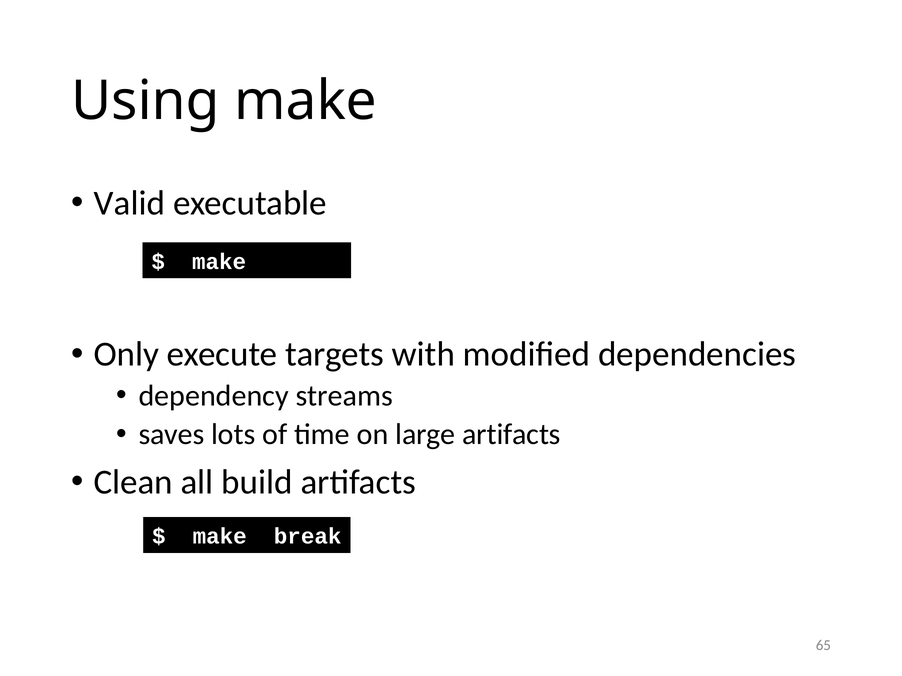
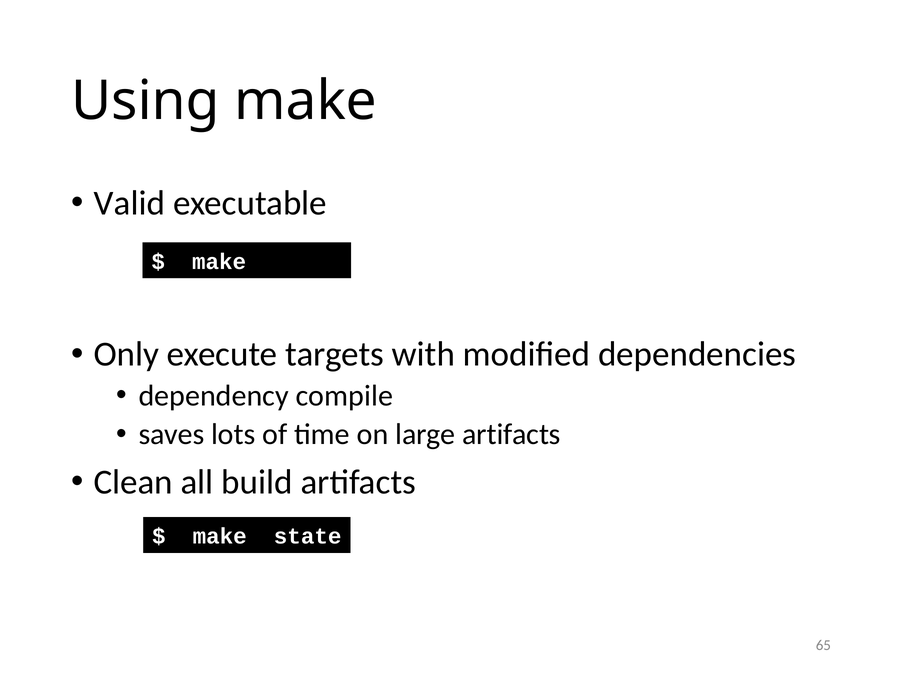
streams: streams -> compile
break: break -> state
